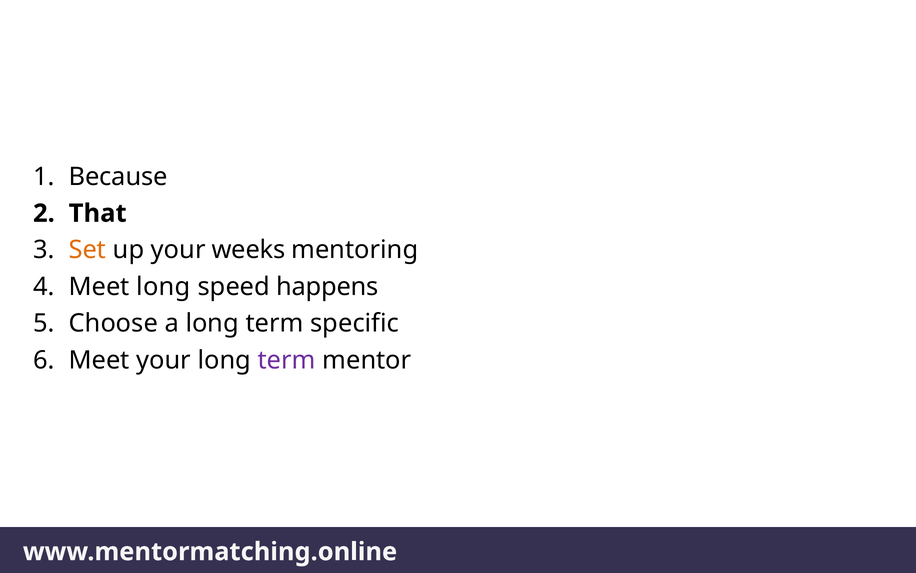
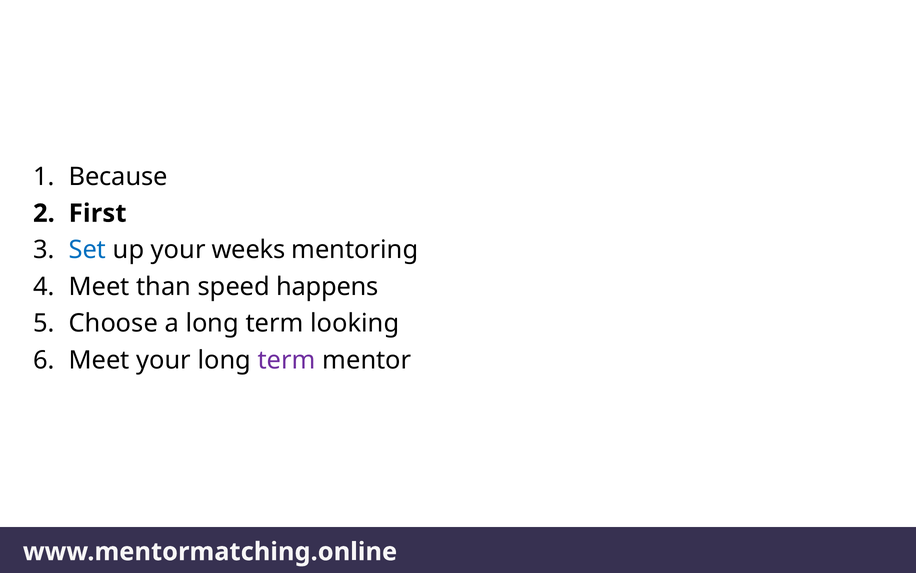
That: That -> First
Set colour: orange -> blue
Meet long: long -> than
specific: specific -> looking
